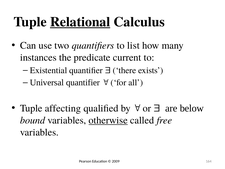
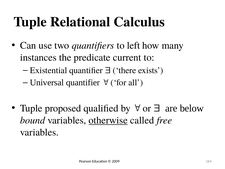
Relational underline: present -> none
list: list -> left
affecting: affecting -> proposed
